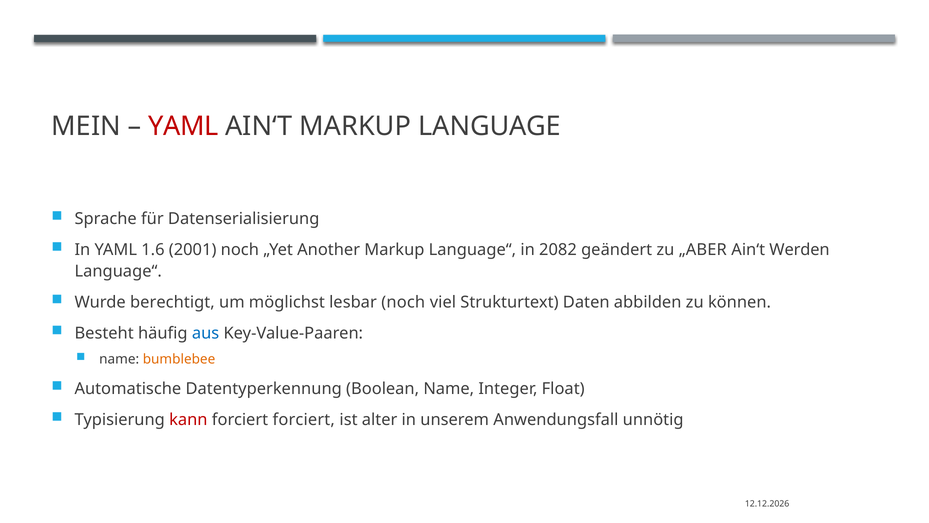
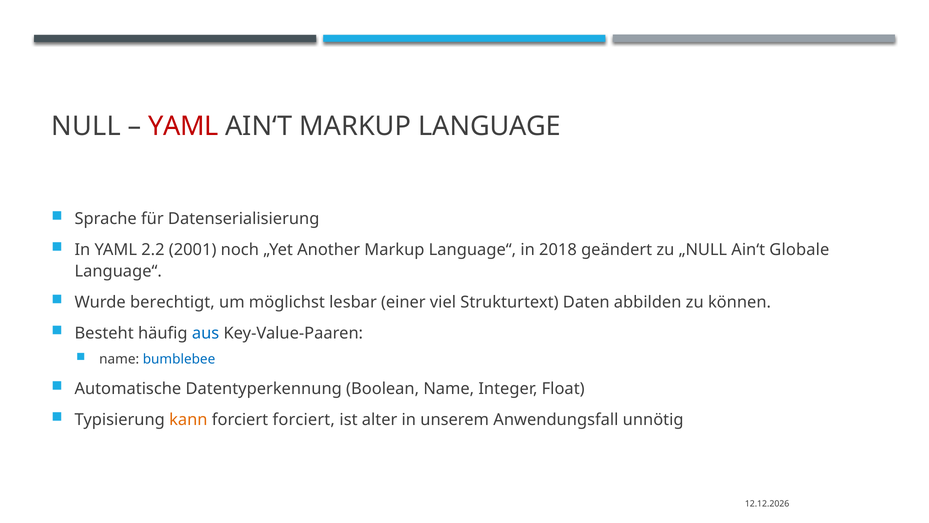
MEIN: MEIN -> NULL
1.6: 1.6 -> 2.2
2082: 2082 -> 2018
„ABER: „ABER -> „NULL
Werden: Werden -> Globale
lesbar noch: noch -> einer
bumblebee colour: orange -> blue
kann colour: red -> orange
